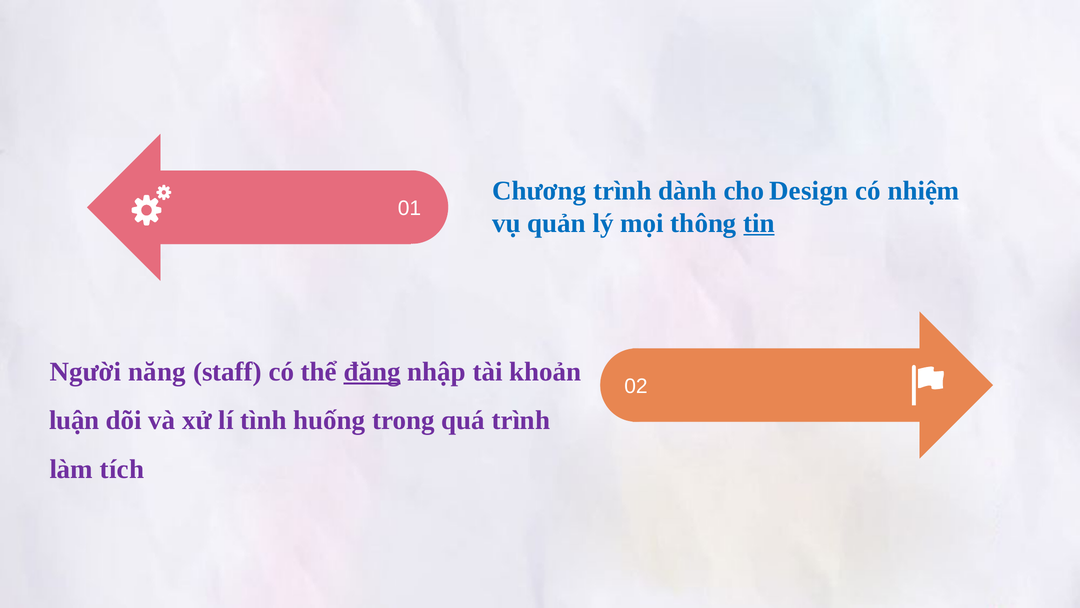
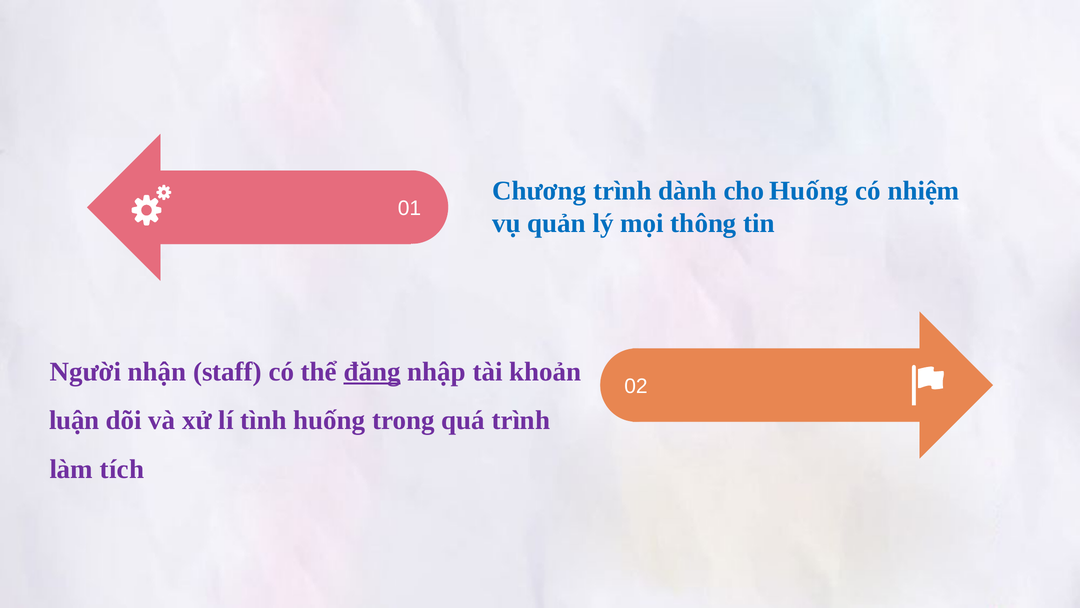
cho Design: Design -> Huống
tin underline: present -> none
năng: năng -> nhận
